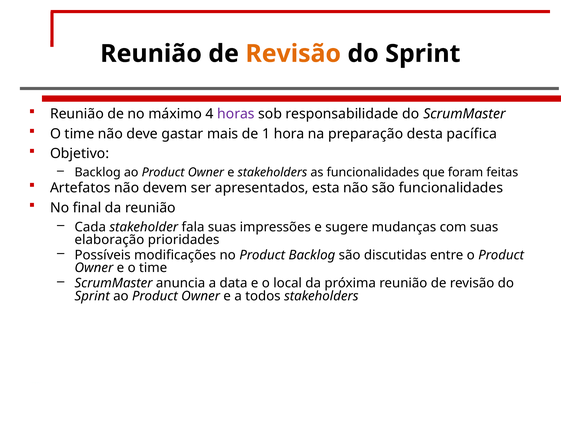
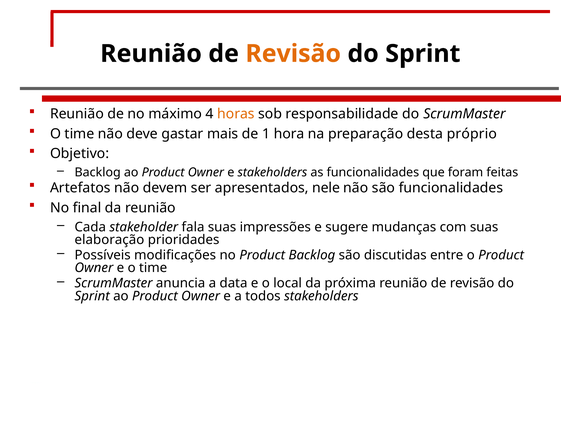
horas colour: purple -> orange
pacífica: pacífica -> próprio
esta: esta -> nele
